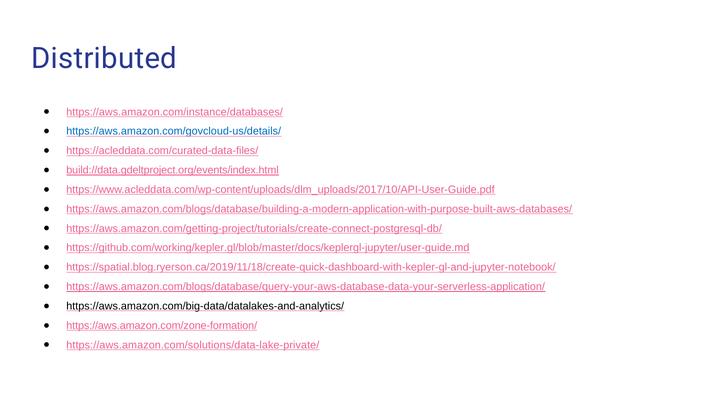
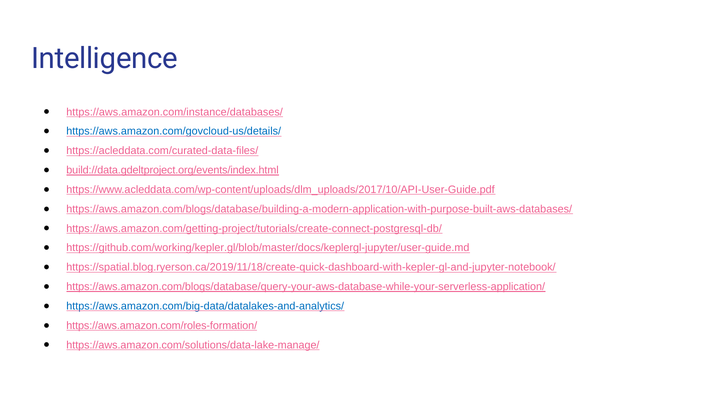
Distributed: Distributed -> Intelligence
https://aws.amazon.com/blogs/database/query-your-aws-database-data-your-serverless-application/: https://aws.amazon.com/blogs/database/query-your-aws-database-data-your-serverless-application/ -> https://aws.amazon.com/blogs/database/query-your-aws-database-while-your-serverless-application/
https://aws.amazon.com/big-data/datalakes-and-analytics/ colour: black -> blue
https://aws.amazon.com/zone-formation/: https://aws.amazon.com/zone-formation/ -> https://aws.amazon.com/roles-formation/
https://aws.amazon.com/solutions/data-lake-private/: https://aws.amazon.com/solutions/data-lake-private/ -> https://aws.amazon.com/solutions/data-lake-manage/
